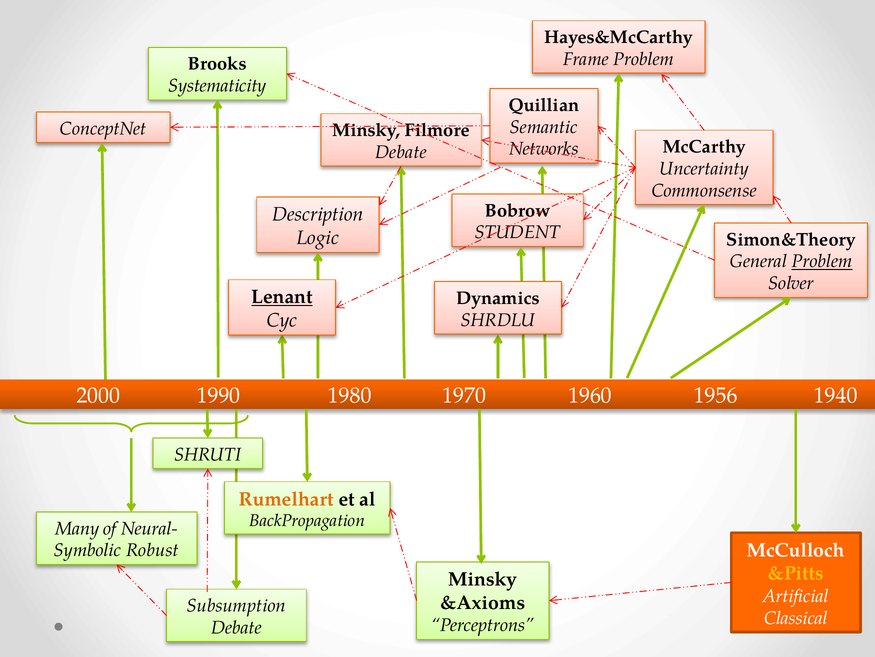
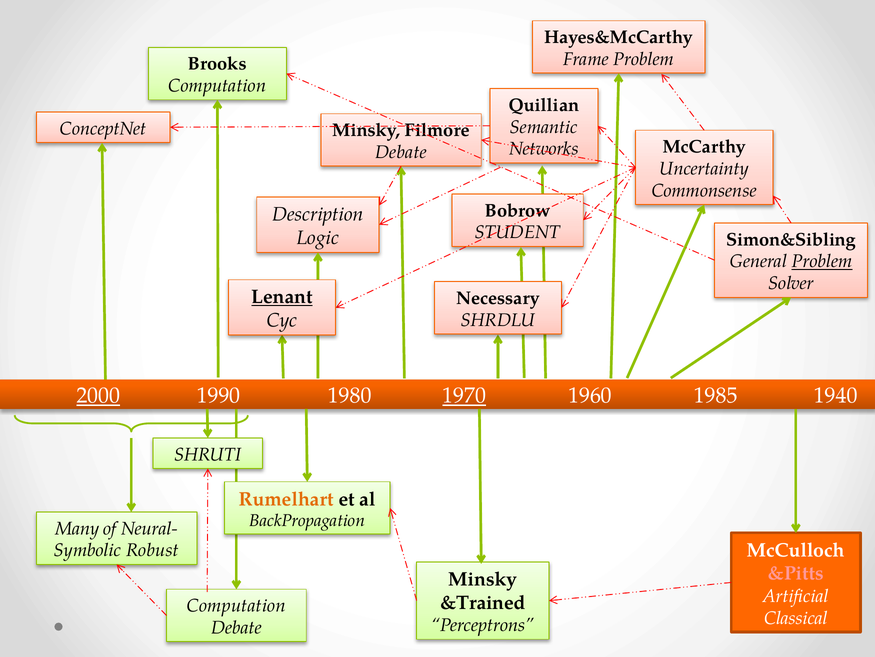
Systematicity at (217, 86): Systematicity -> Computation
Simon&Theory: Simon&Theory -> Simon&Sibling
Dynamics: Dynamics -> Necessary
2000 underline: none -> present
1970 underline: none -> present
1956: 1956 -> 1985
&Pitts colour: yellow -> pink
&Axioms: &Axioms -> &Trained
Subsumption at (236, 605): Subsumption -> Computation
